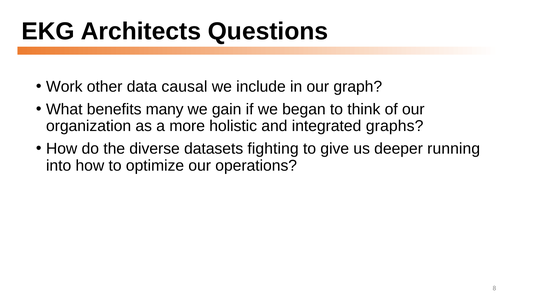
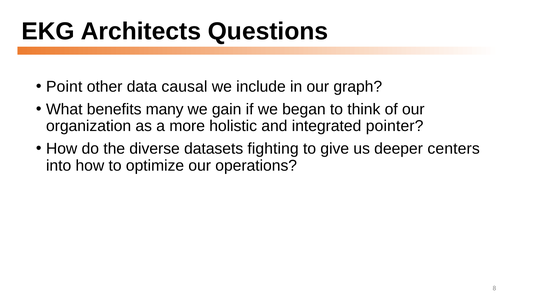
Work: Work -> Point
graphs: graphs -> pointer
running: running -> centers
